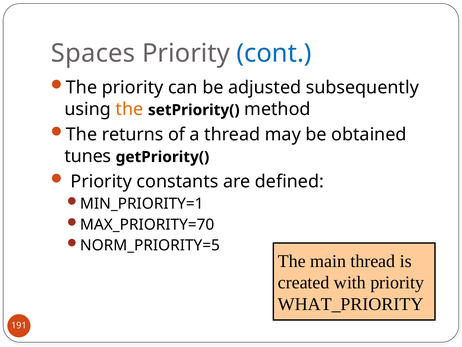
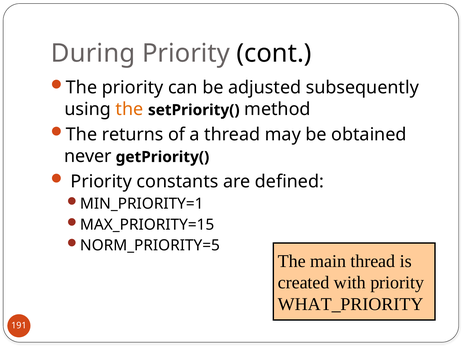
Spaces: Spaces -> During
cont colour: blue -> black
tunes: tunes -> never
MAX_PRIORITY=70: MAX_PRIORITY=70 -> MAX_PRIORITY=15
